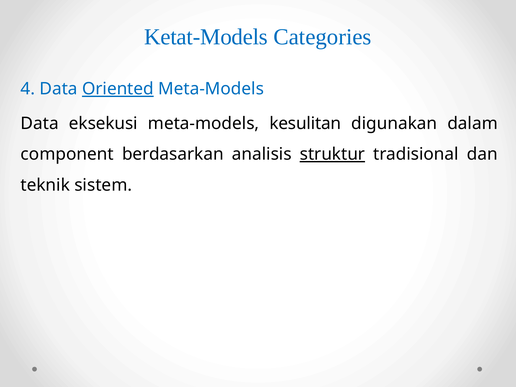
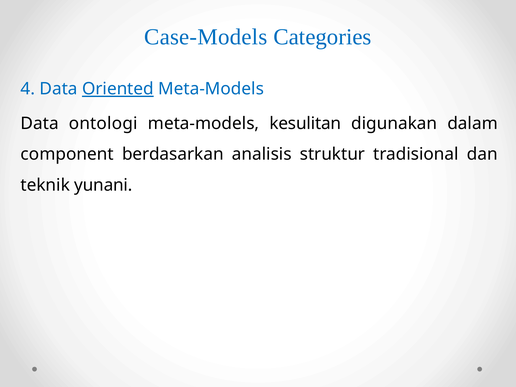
Ketat-Models: Ketat-Models -> Case-Models
eksekusi: eksekusi -> ontologi
struktur underline: present -> none
sistem: sistem -> yunani
